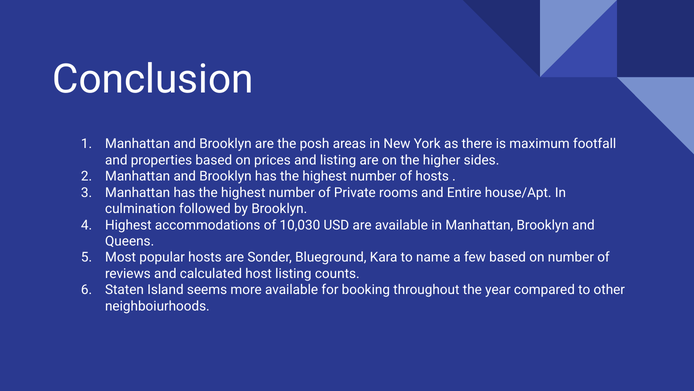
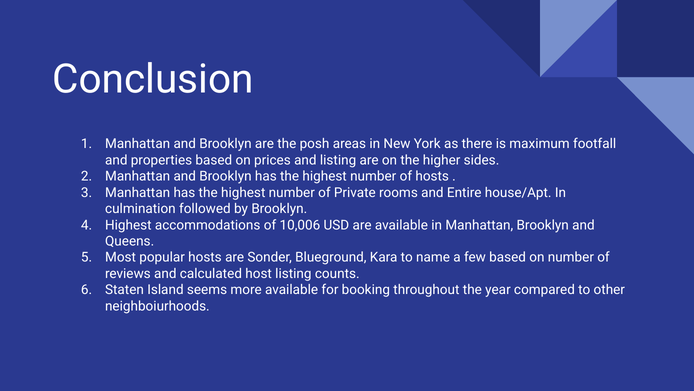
10,030: 10,030 -> 10,006
